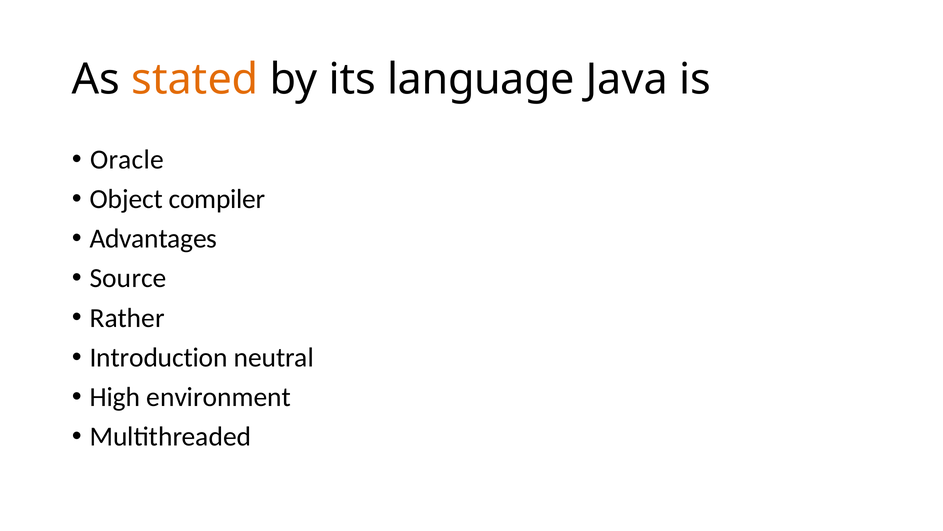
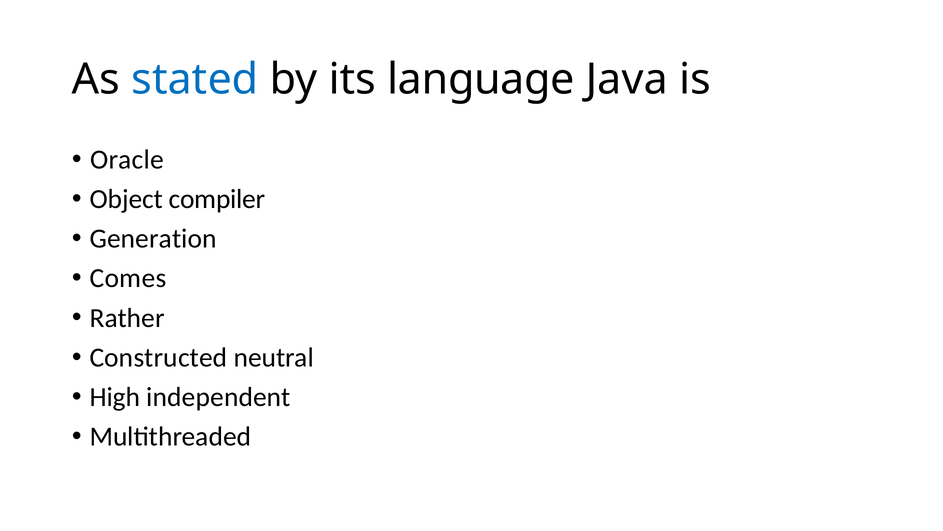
stated colour: orange -> blue
Advantages: Advantages -> Generation
Source: Source -> Comes
Introduction: Introduction -> Constructed
environment: environment -> independent
